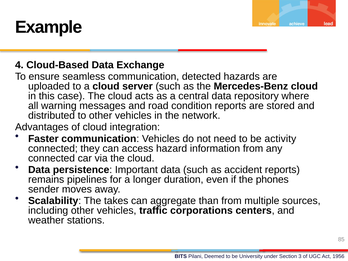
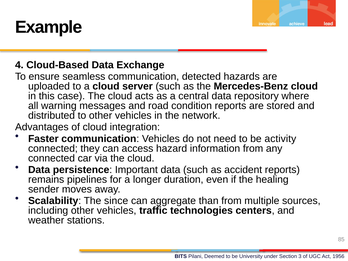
phones: phones -> healing
takes: takes -> since
corporations: corporations -> technologies
